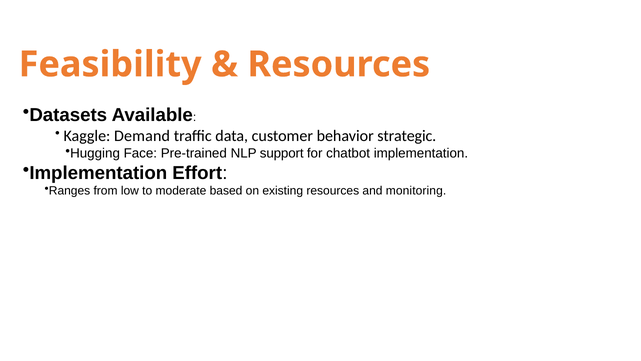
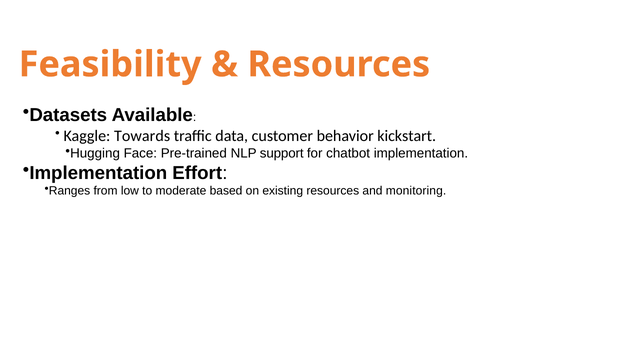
Demand: Demand -> Towards
strategic: strategic -> kickstart
